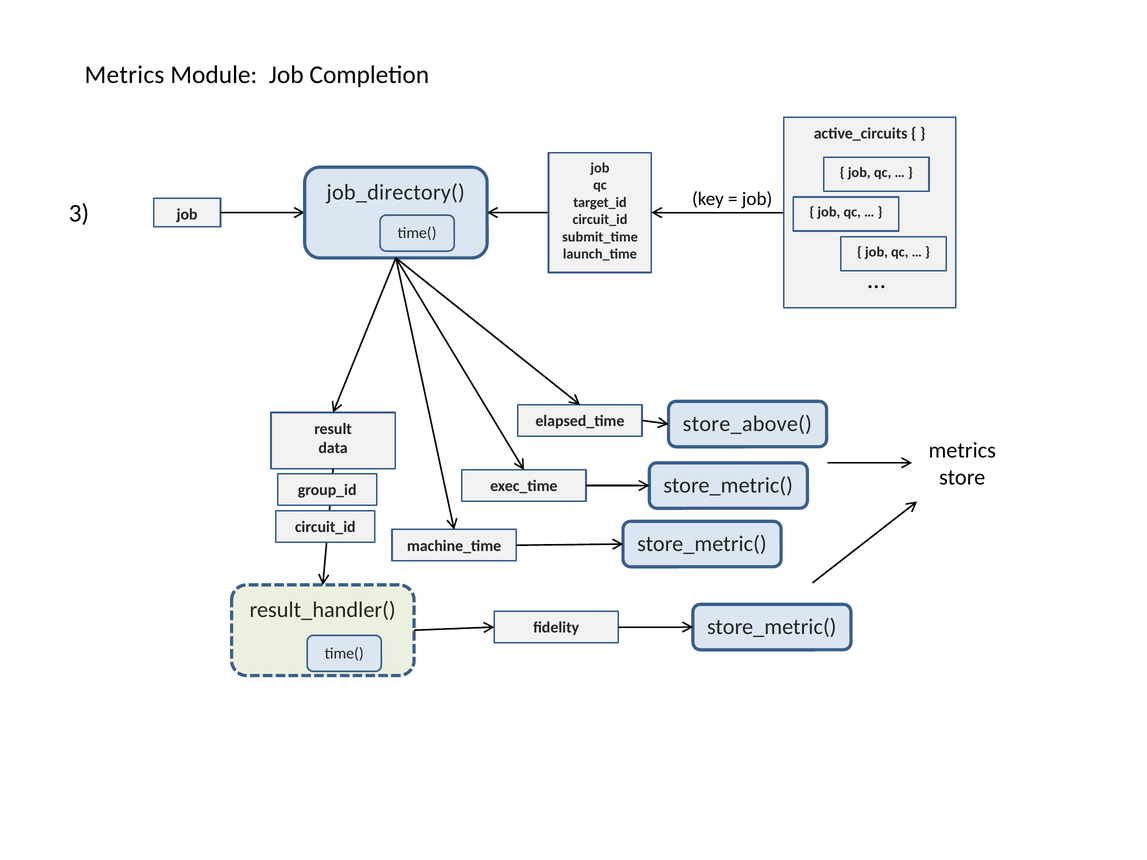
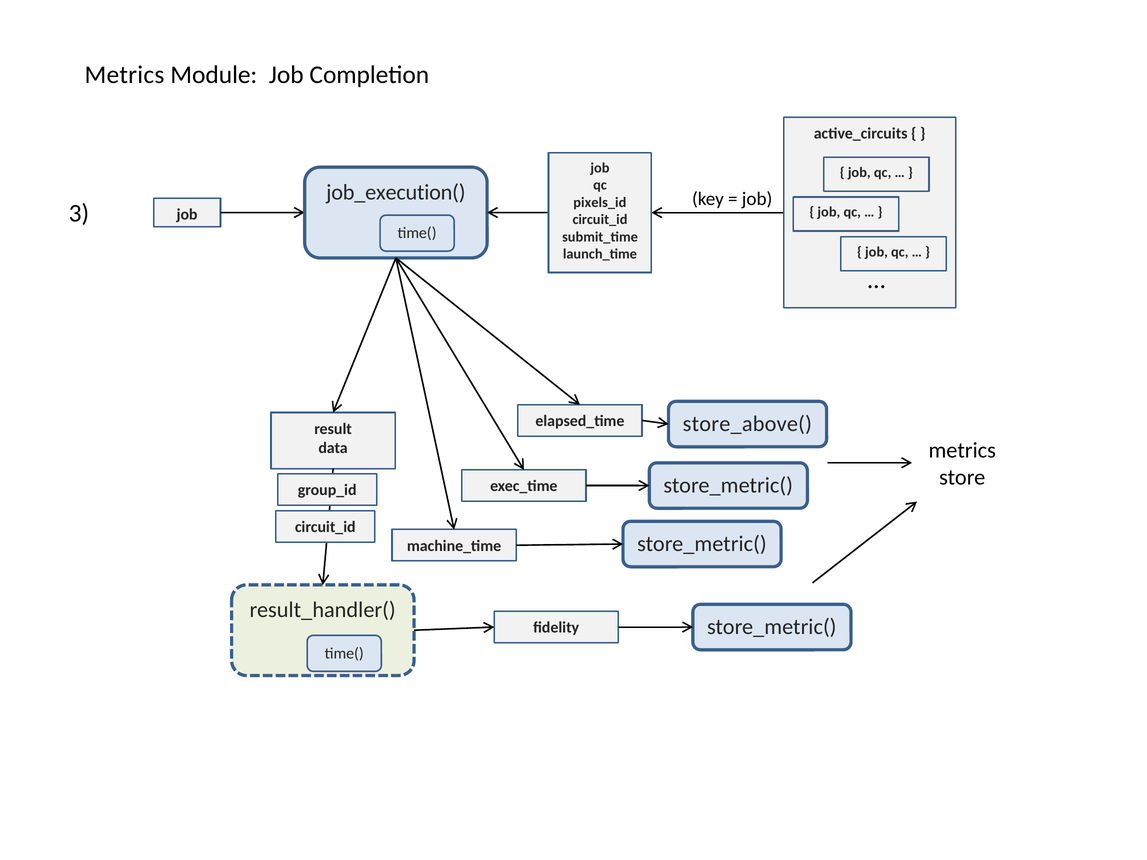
job_directory(: job_directory( -> job_execution(
target_id: target_id -> pixels_id
